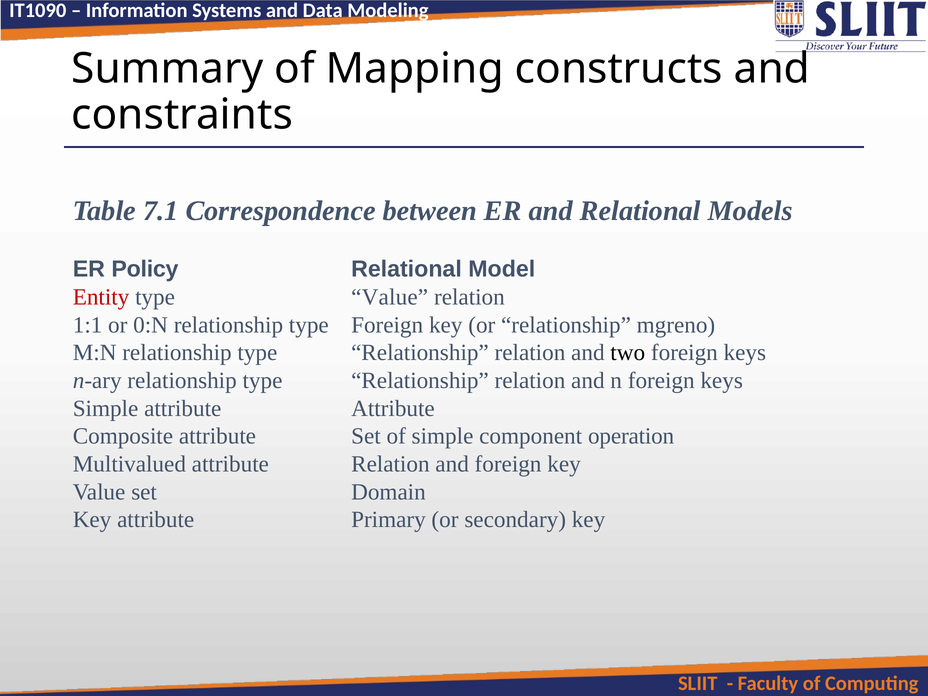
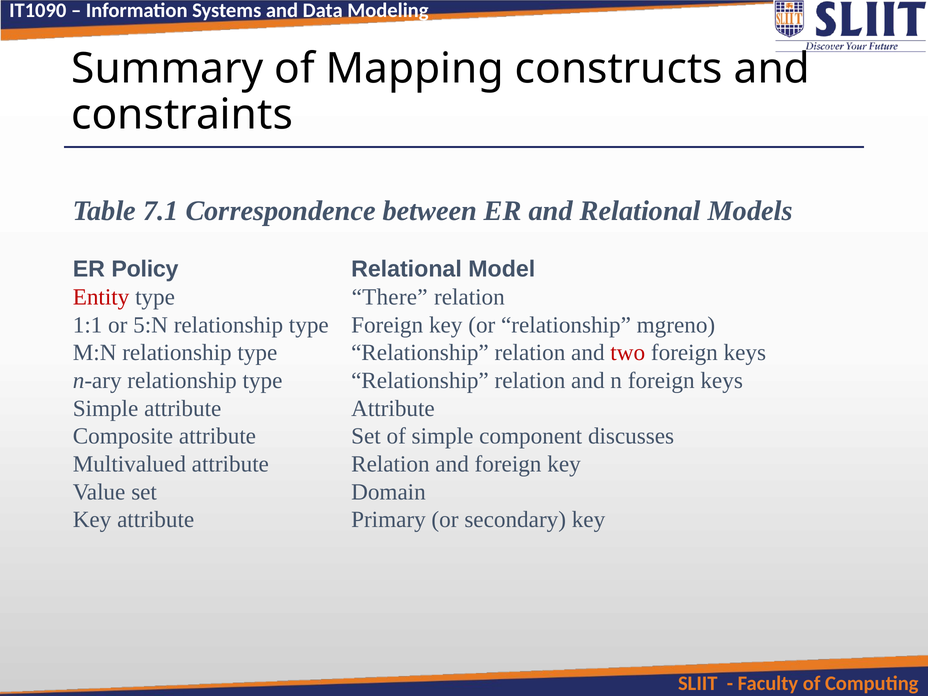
type Value: Value -> There
0:N: 0:N -> 5:N
two colour: black -> red
operation: operation -> discusses
